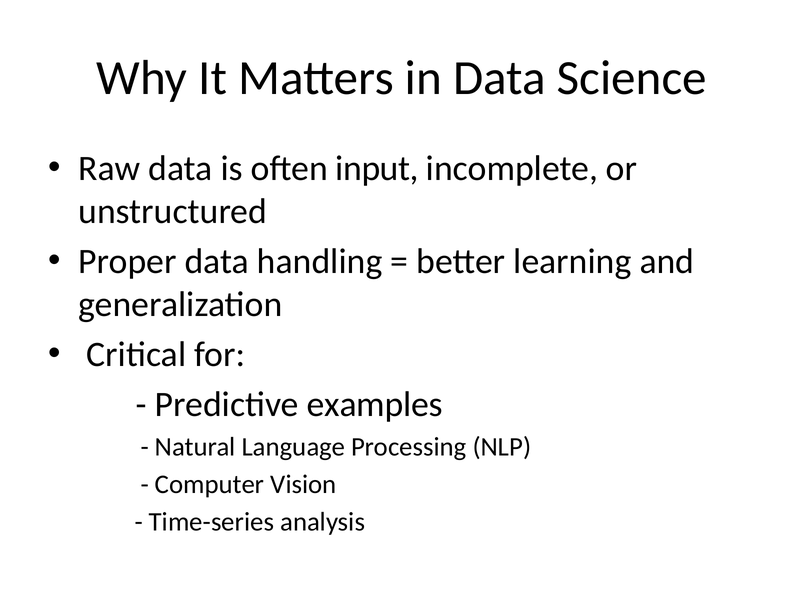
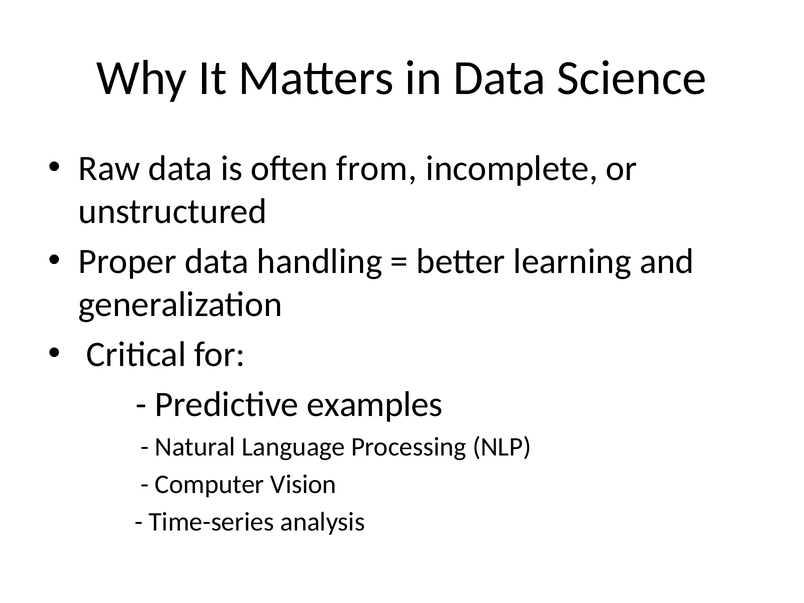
input: input -> from
